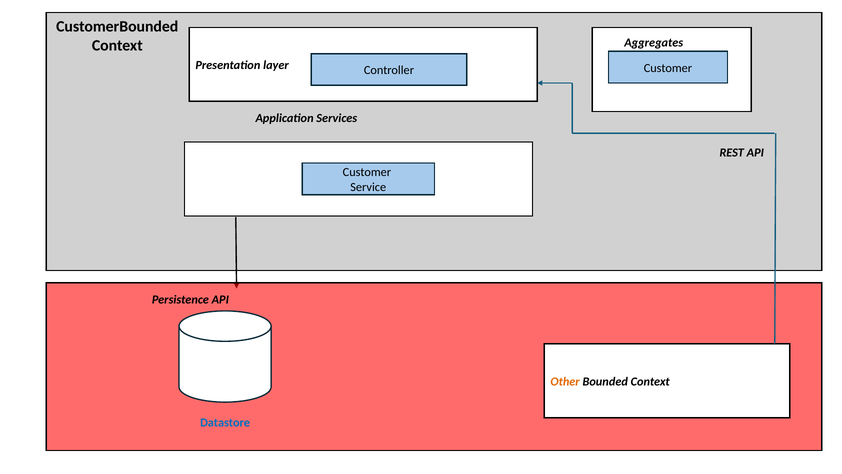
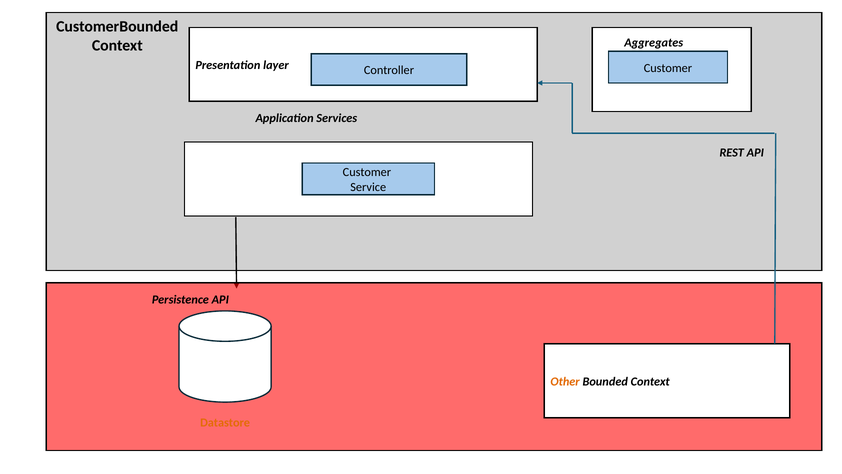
Datastore colour: blue -> orange
